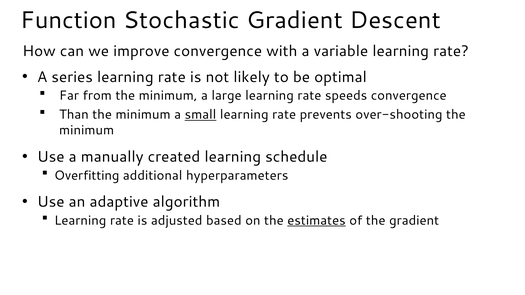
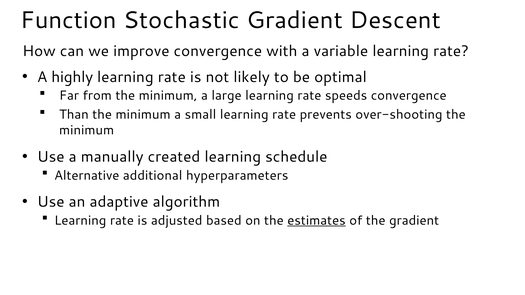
series: series -> highly
small underline: present -> none
Overfitting: Overfitting -> Alternative
